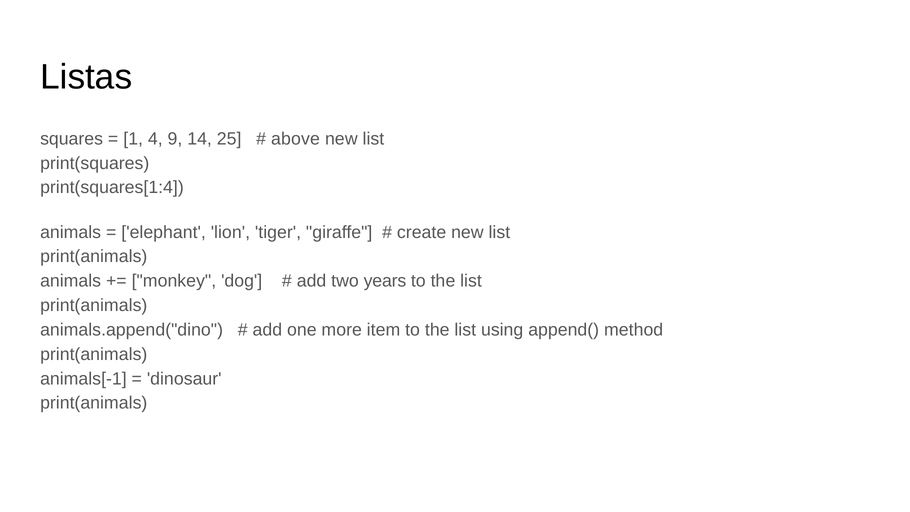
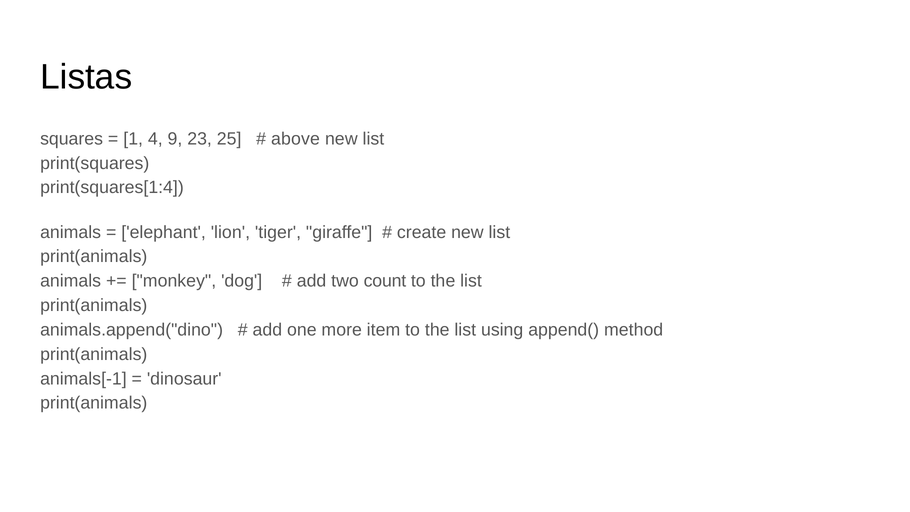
14: 14 -> 23
years: years -> count
